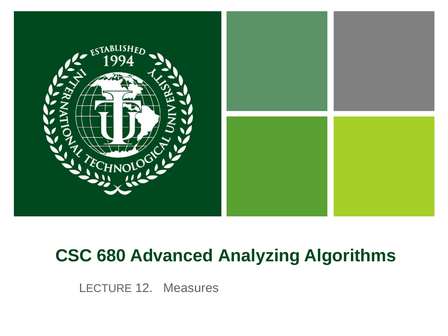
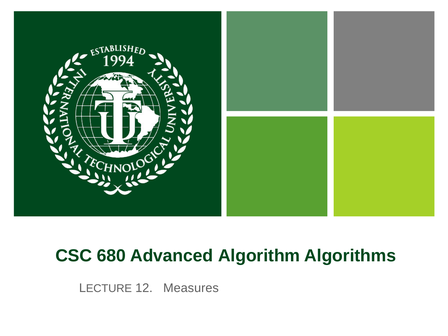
Analyzing: Analyzing -> Algorithm
